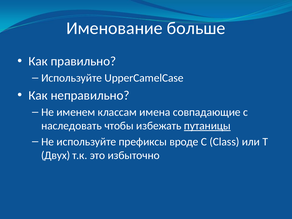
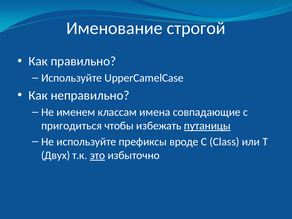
больше: больше -> строгой
наследовать: наследовать -> пригодиться
это underline: none -> present
